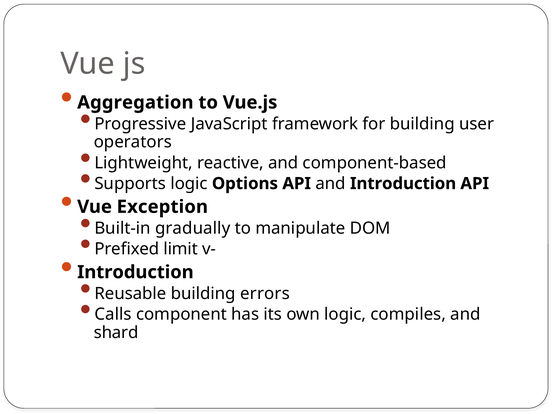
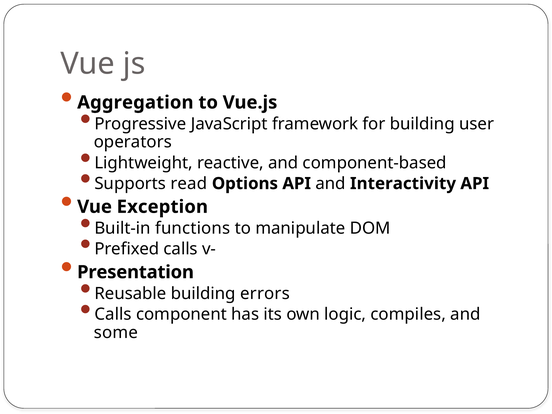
Supports logic: logic -> read
and Introduction: Introduction -> Interactivity
gradually: gradually -> functions
Prefixed limit: limit -> calls
Introduction at (135, 272): Introduction -> Presentation
shard: shard -> some
